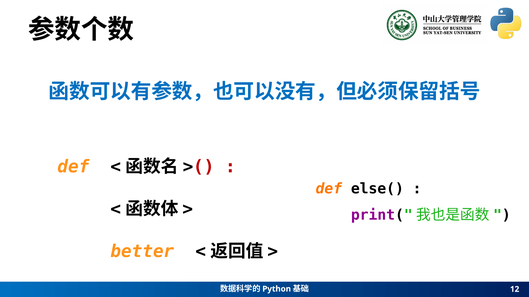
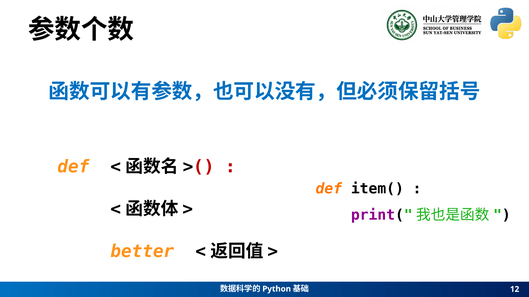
else(: else( -> item(
